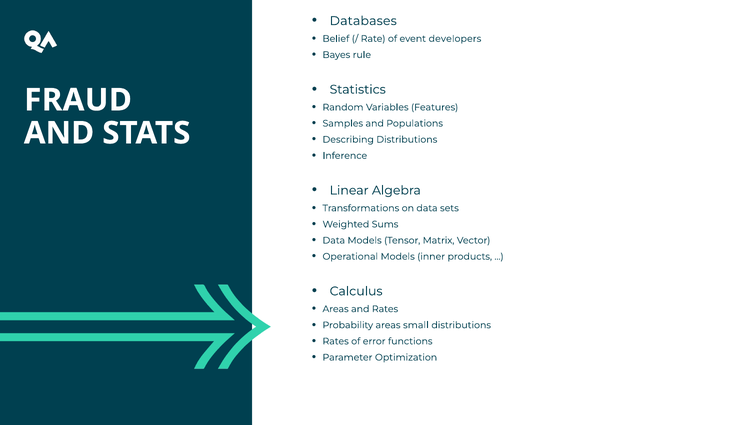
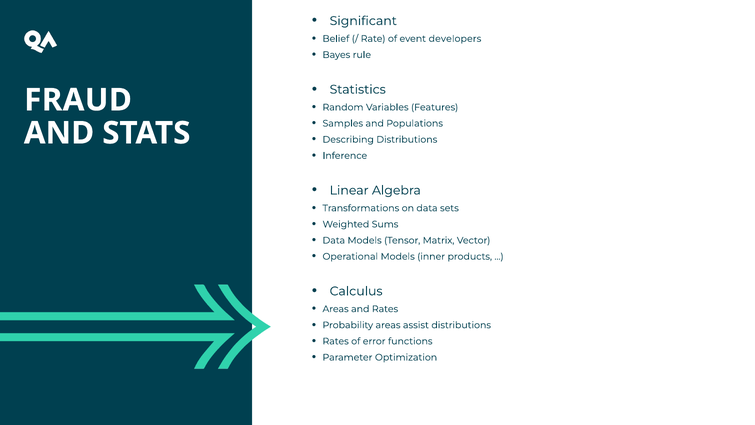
Databases: Databases -> Significant
small: small -> assist
